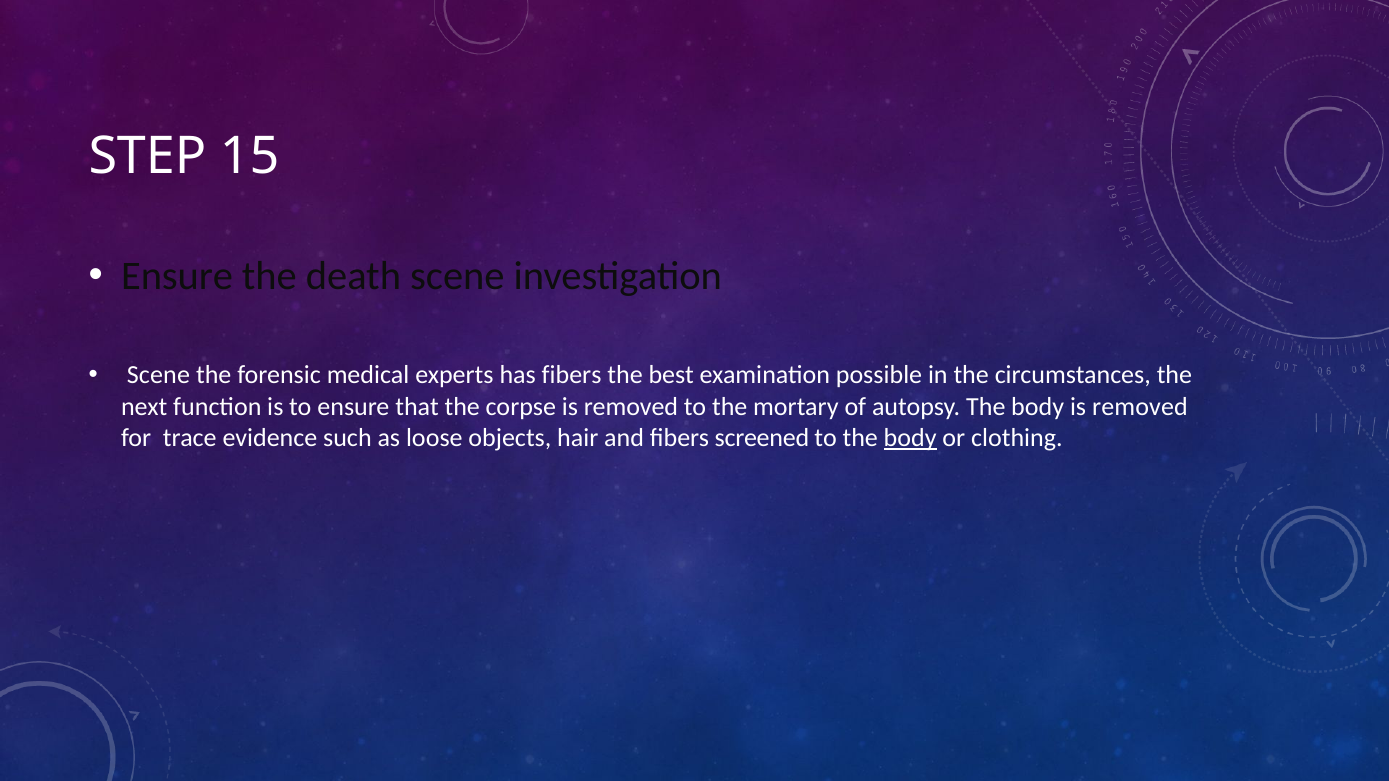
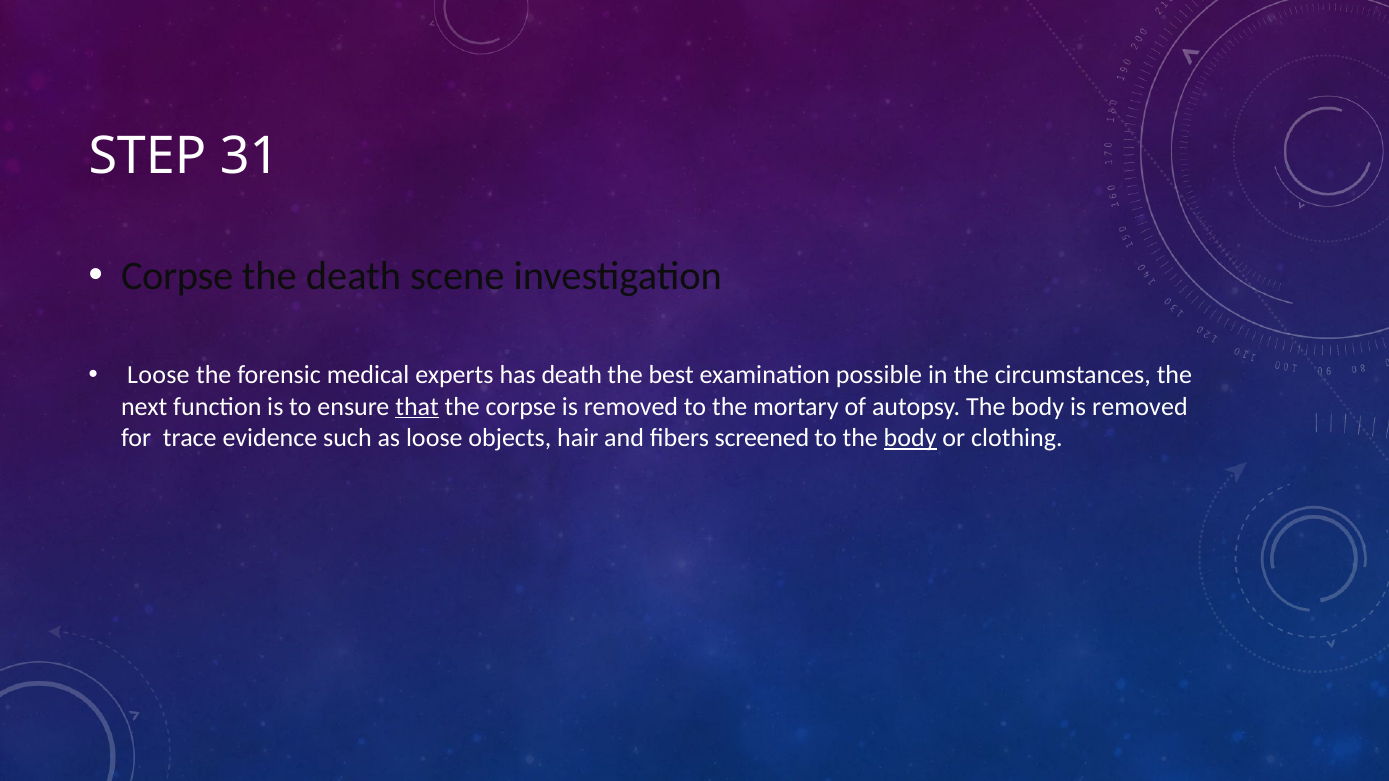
15: 15 -> 31
Ensure at (177, 276): Ensure -> Corpse
Scene at (158, 375): Scene -> Loose
has fibers: fibers -> death
that underline: none -> present
